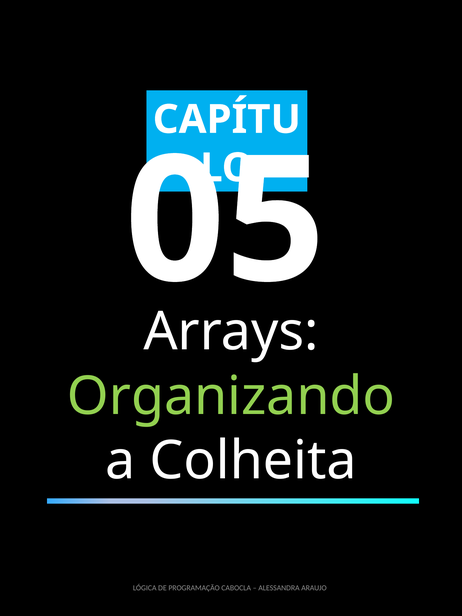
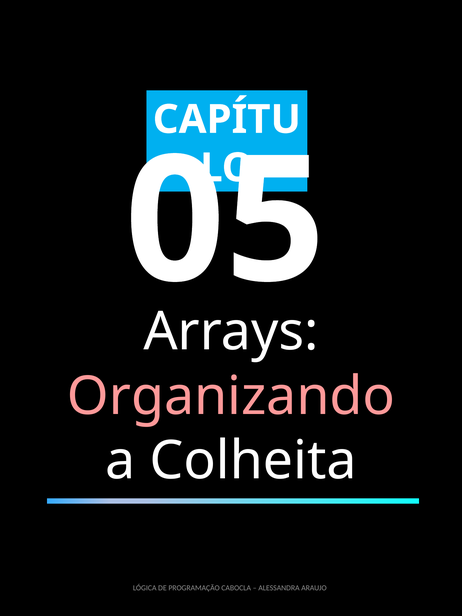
Organizando colour: light green -> pink
